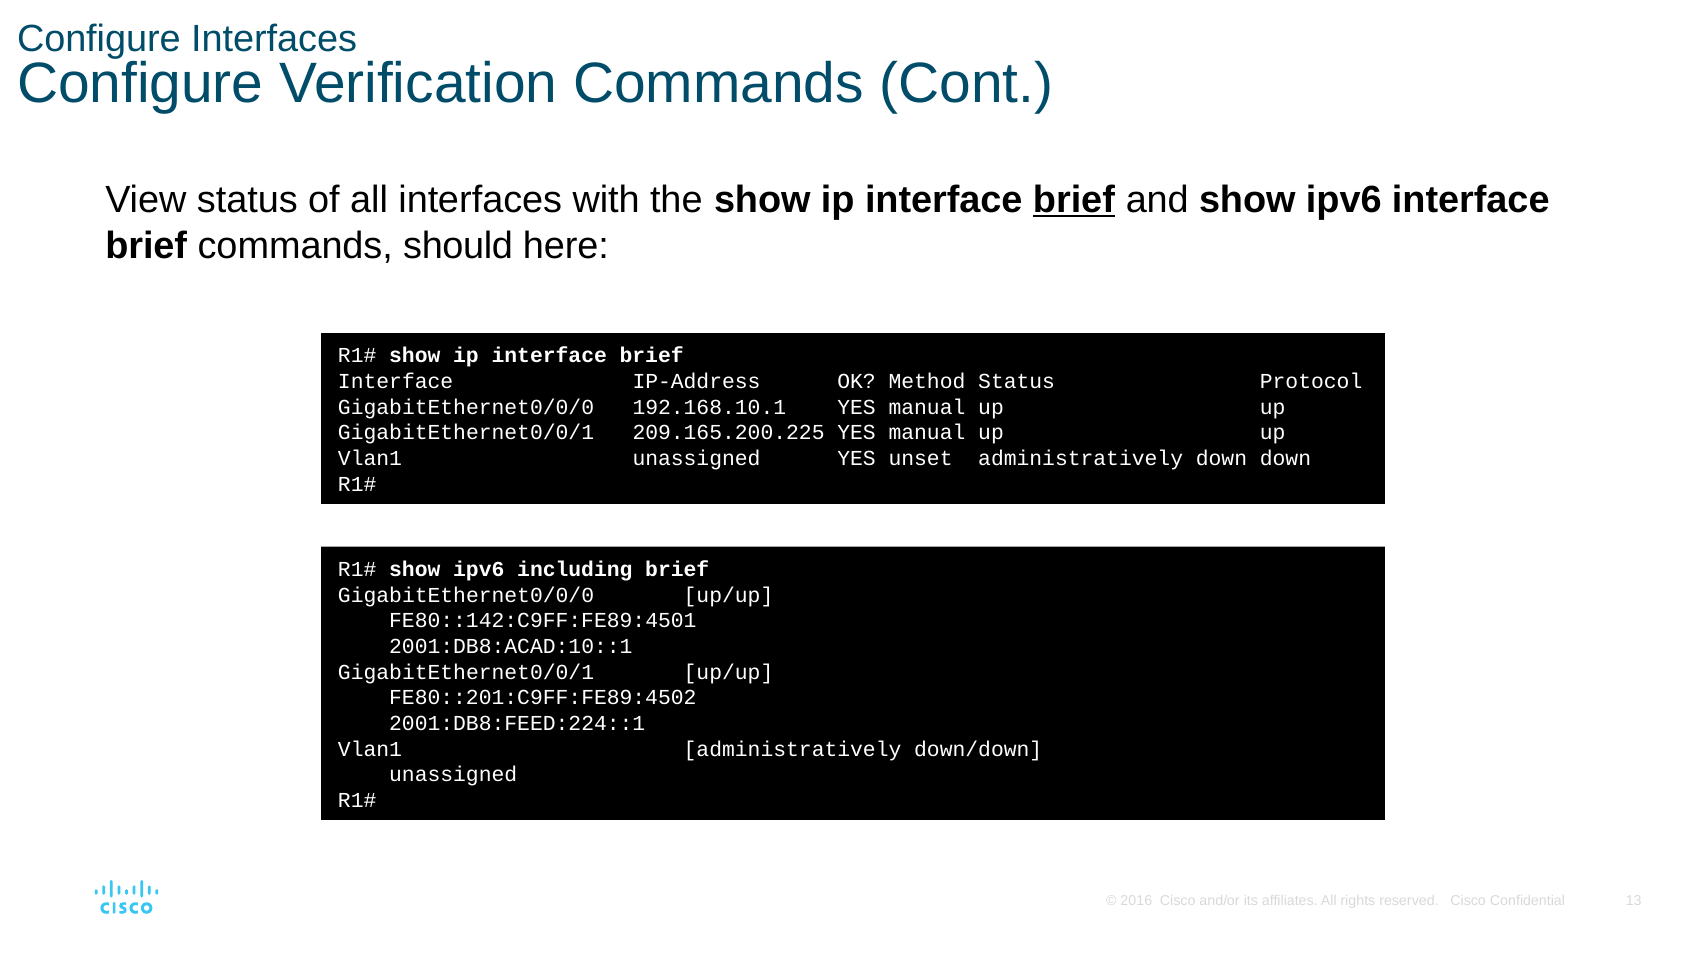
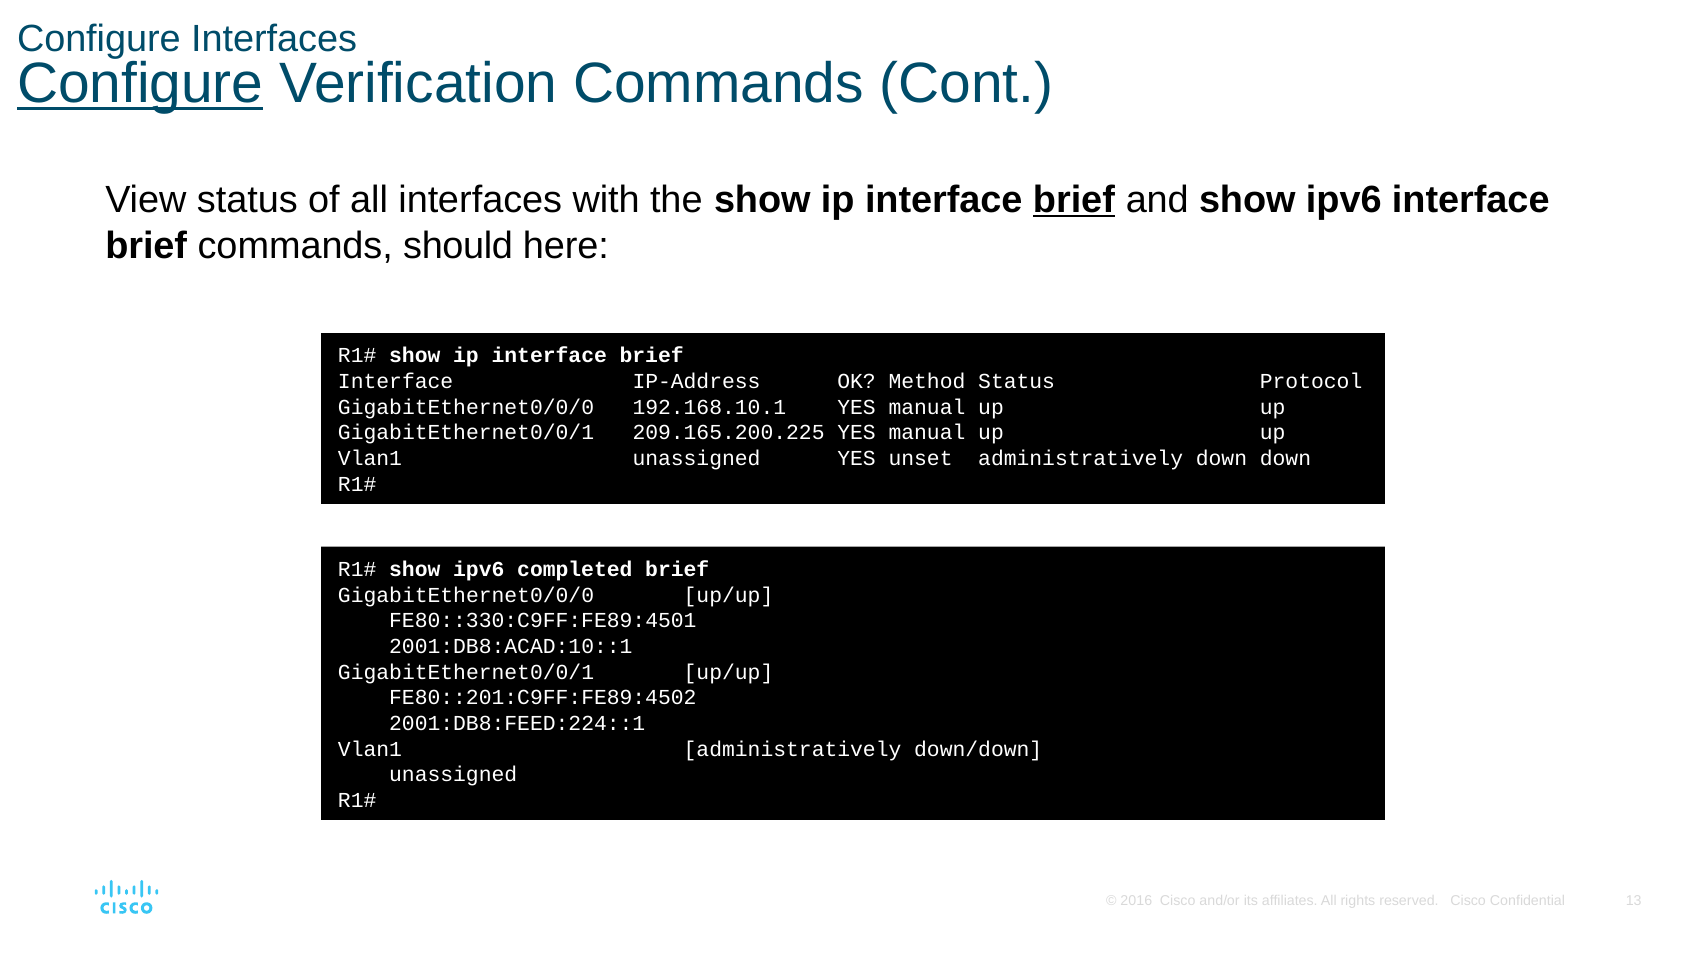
Configure at (140, 84) underline: none -> present
including: including -> completed
FE80::142:C9FF:FE89:4501: FE80::142:C9FF:FE89:4501 -> FE80::330:C9FF:FE89:4501
